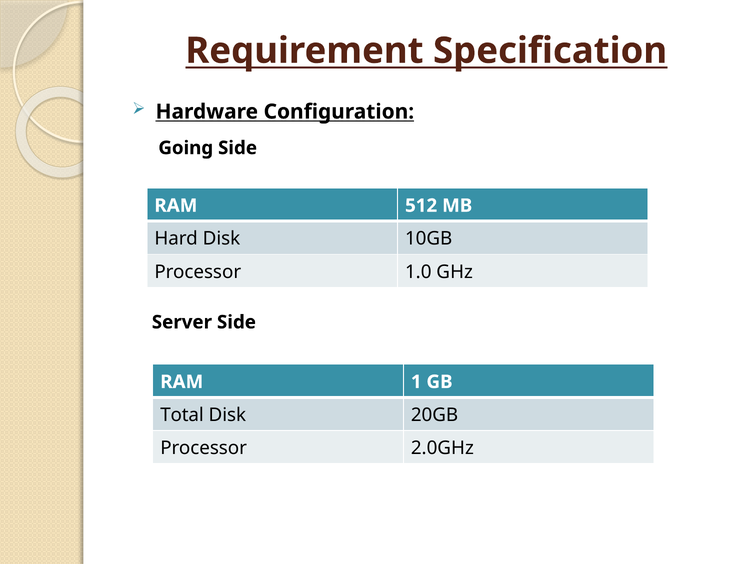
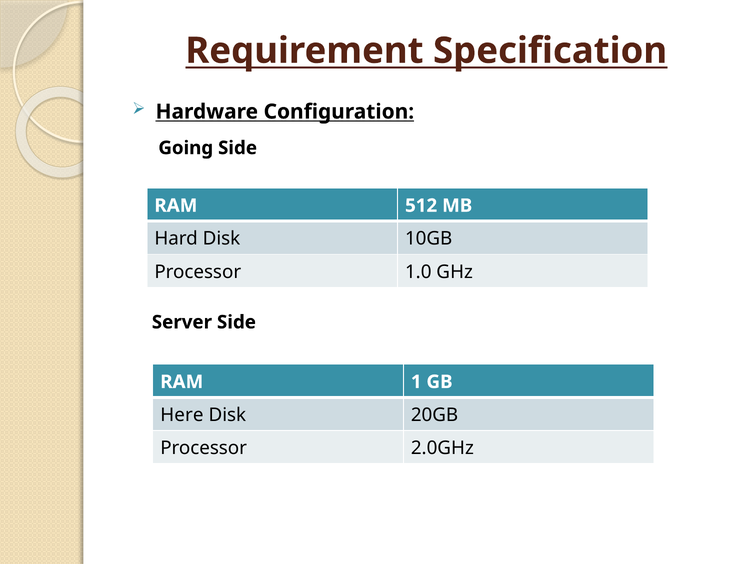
Total: Total -> Here
